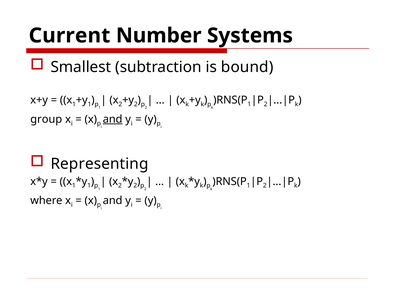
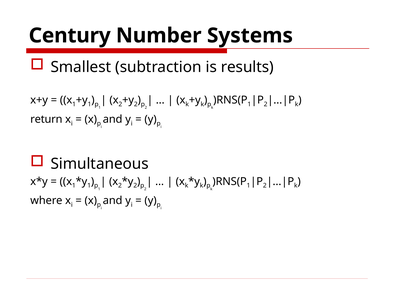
Current: Current -> Century
bound: bound -> results
group: group -> return
and at (113, 119) underline: present -> none
Representing: Representing -> Simultaneous
